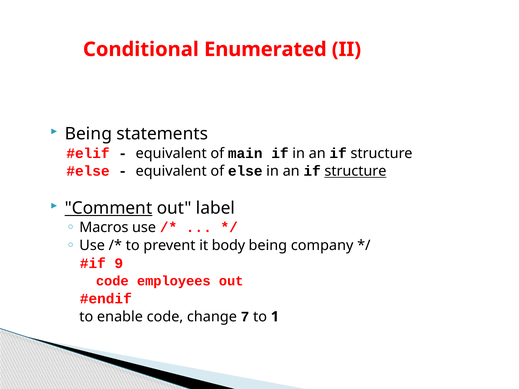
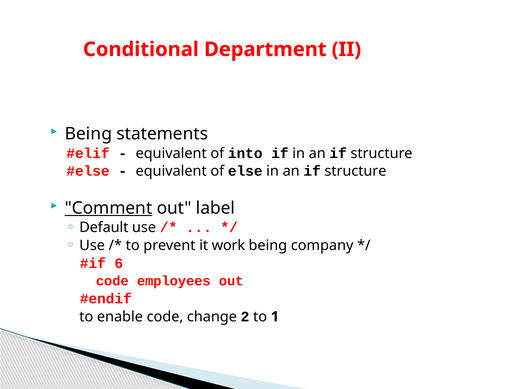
Enumerated: Enumerated -> Department
main: main -> into
structure at (355, 171) underline: present -> none
Macros: Macros -> Default
body: body -> work
9: 9 -> 6
7: 7 -> 2
